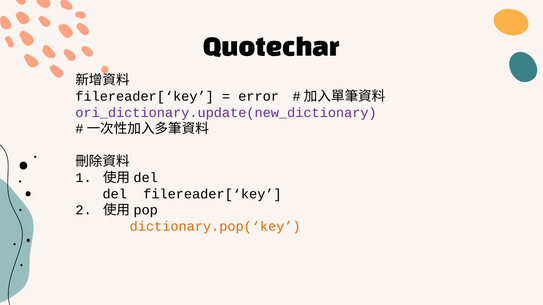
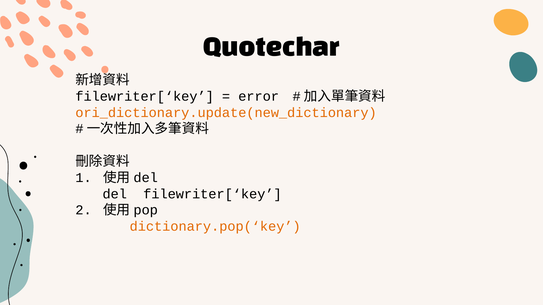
filereader[‘key at (145, 96): filereader[‘key -> filewriter[‘key
ori_dictionary.update(new_dictionary colour: purple -> orange
del filereader[‘key: filereader[‘key -> filewriter[‘key
